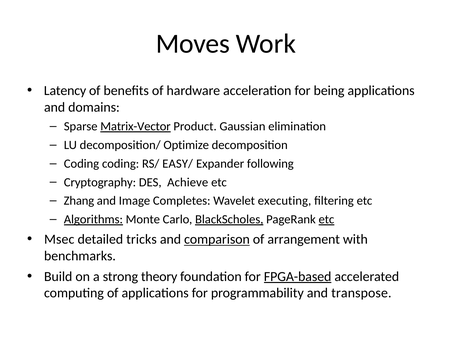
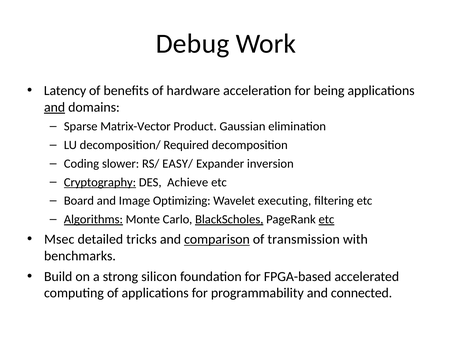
Moves: Moves -> Debug
and at (55, 107) underline: none -> present
Matrix-Vector underline: present -> none
Optimize: Optimize -> Required
Coding coding: coding -> slower
following: following -> inversion
Cryptography underline: none -> present
Zhang: Zhang -> Board
Completes: Completes -> Optimizing
arrangement: arrangement -> transmission
theory: theory -> silicon
FPGA-based underline: present -> none
transpose: transpose -> connected
